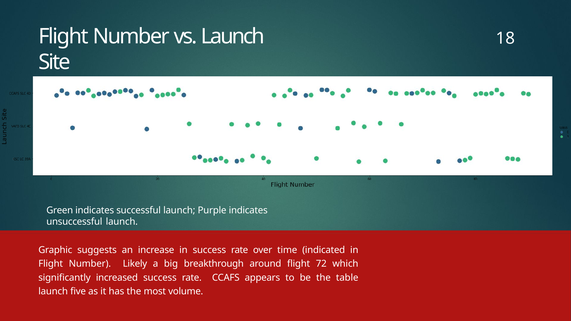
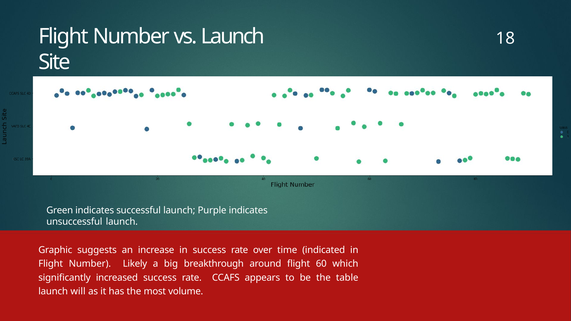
72: 72 -> 60
five: five -> will
